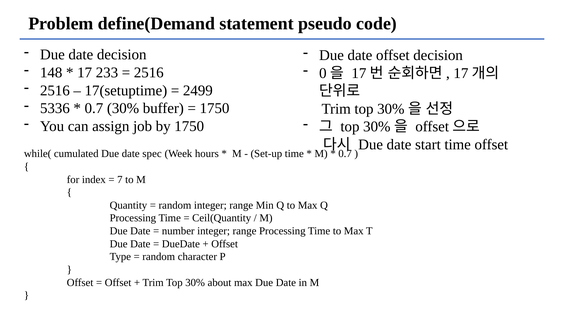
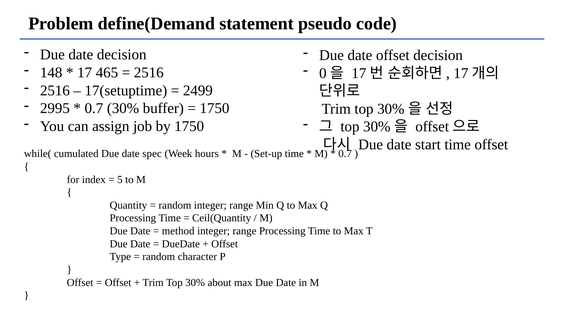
233: 233 -> 465
5336: 5336 -> 2995
7: 7 -> 5
number: number -> method
